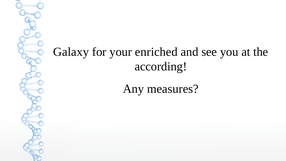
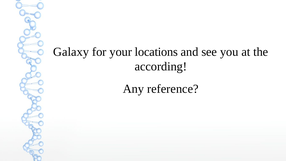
enriched: enriched -> locations
measures: measures -> reference
